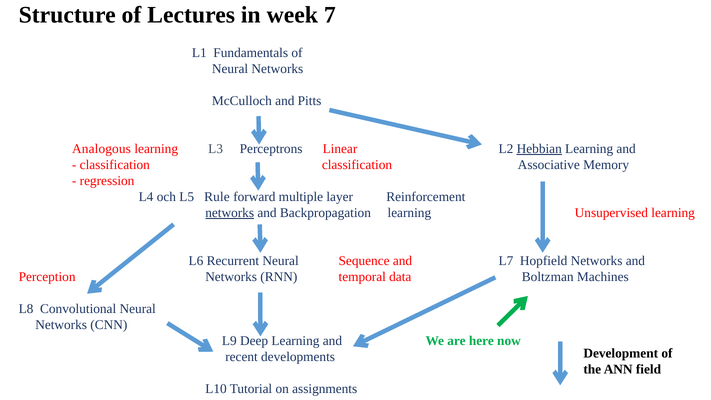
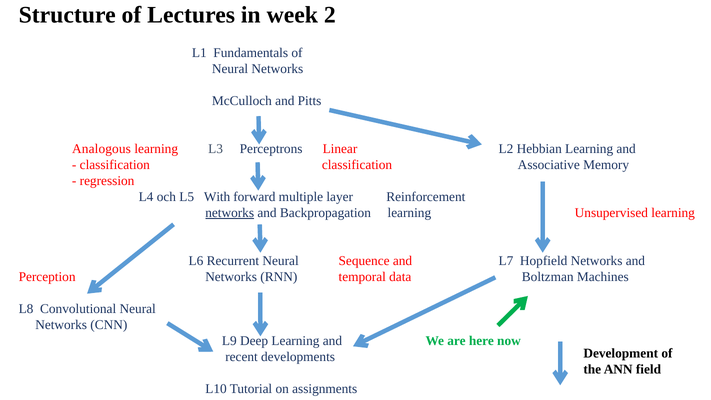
7: 7 -> 2
Hebbian underline: present -> none
Rule: Rule -> With
